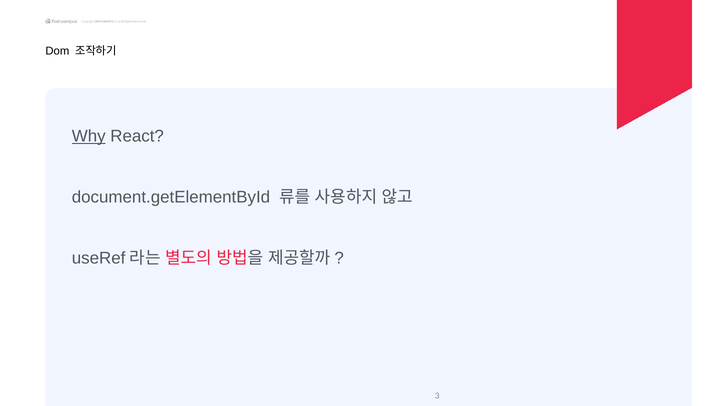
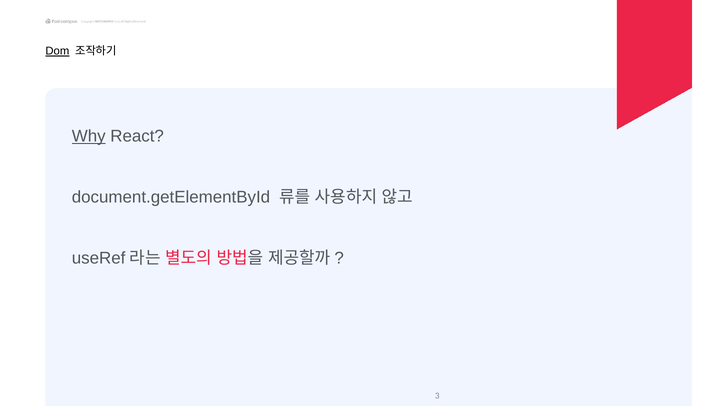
Dom underline: none -> present
